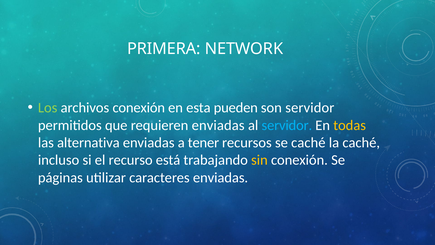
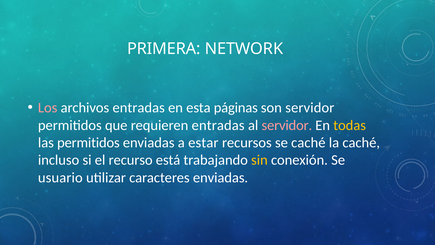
Los colour: light green -> pink
archivos conexión: conexión -> entradas
pueden: pueden -> páginas
requieren enviadas: enviadas -> entradas
servidor at (287, 125) colour: light blue -> pink
las alternativa: alternativa -> permitidos
tener: tener -> estar
páginas: páginas -> usuario
